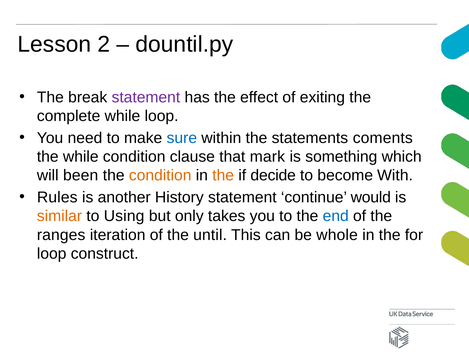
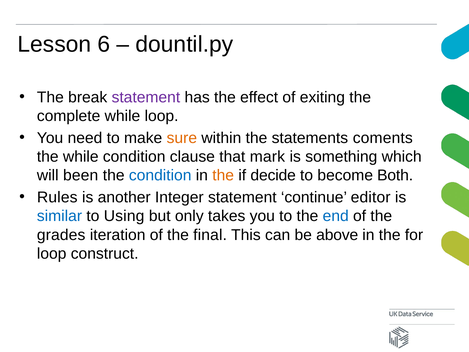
2: 2 -> 6
sure colour: blue -> orange
condition at (160, 175) colour: orange -> blue
With: With -> Both
History: History -> Integer
would: would -> editor
similar colour: orange -> blue
ranges: ranges -> grades
until: until -> final
whole: whole -> above
